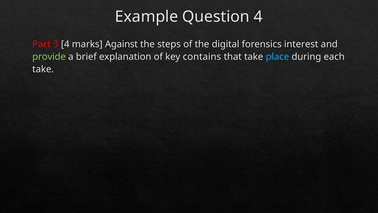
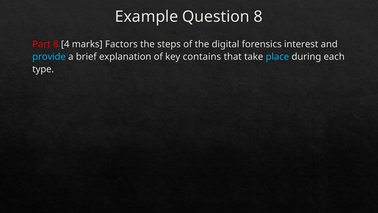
Question 4: 4 -> 8
Part 3: 3 -> 8
Against: Against -> Factors
provide colour: light green -> light blue
take at (43, 69): take -> type
